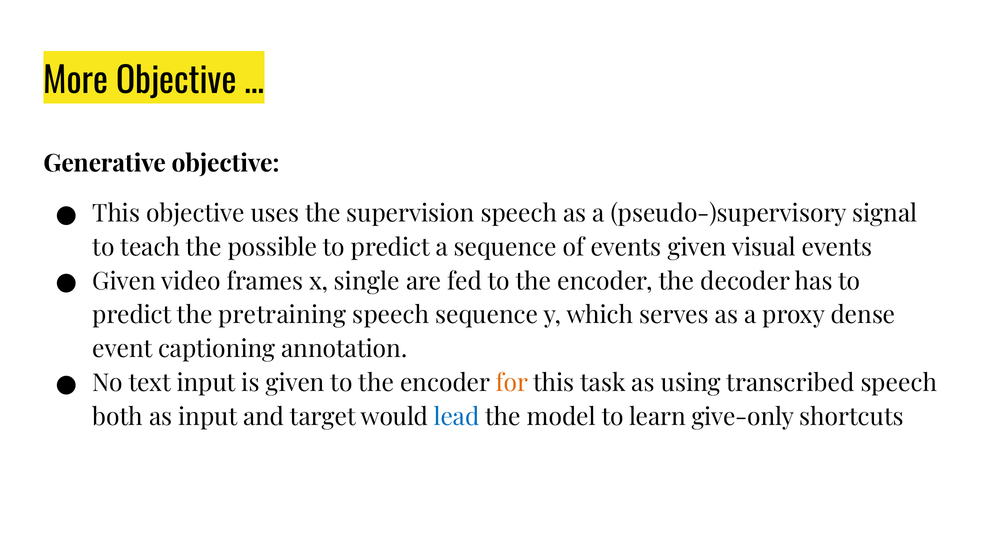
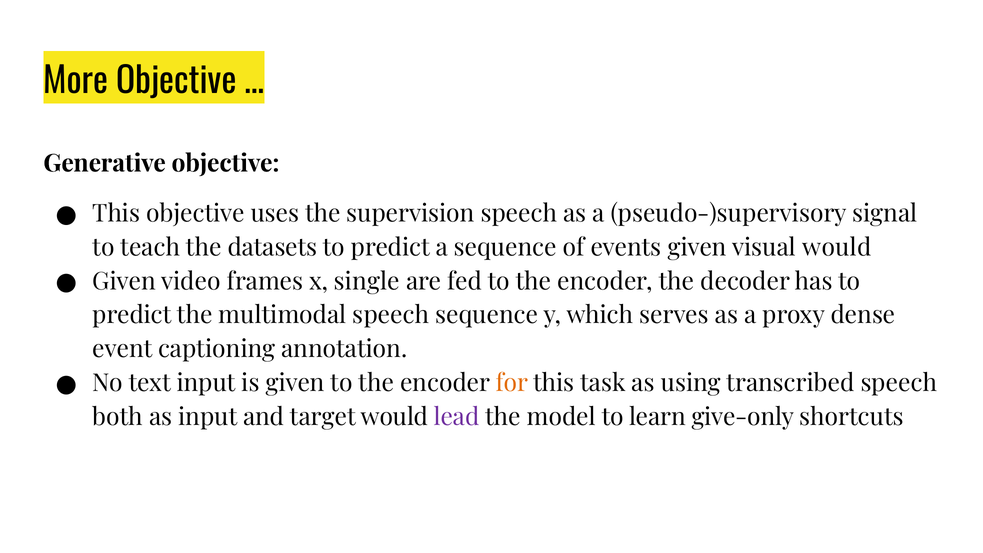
possible: possible -> datasets
visual events: events -> would
pretraining: pretraining -> multimodal
lead colour: blue -> purple
